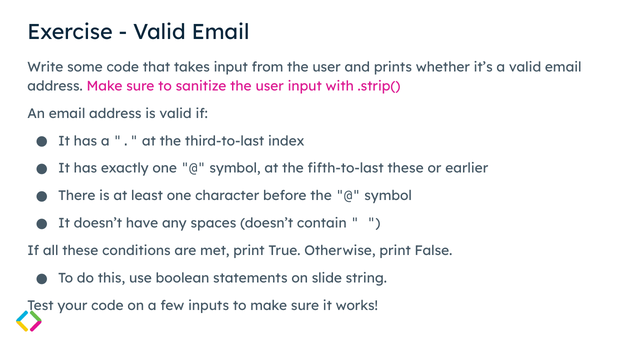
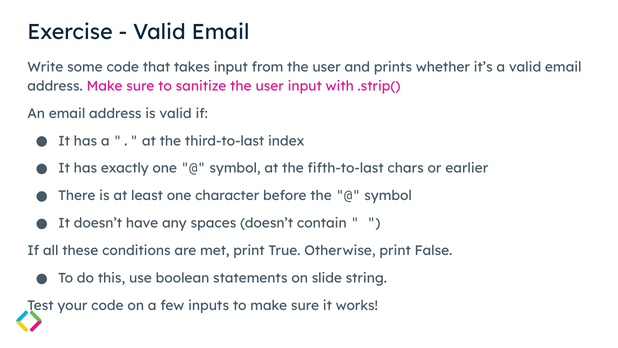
fifth-to-last these: these -> chars
